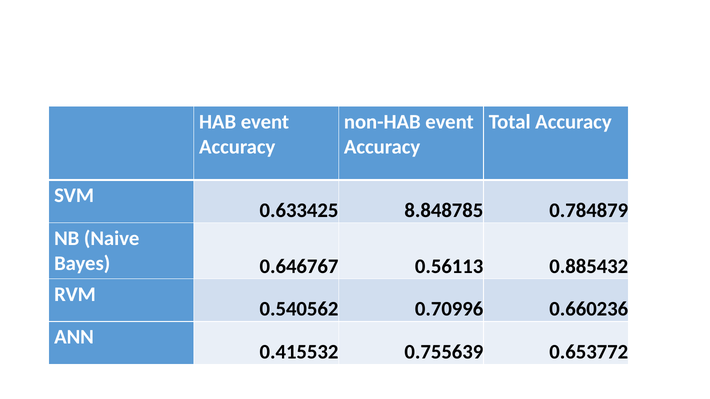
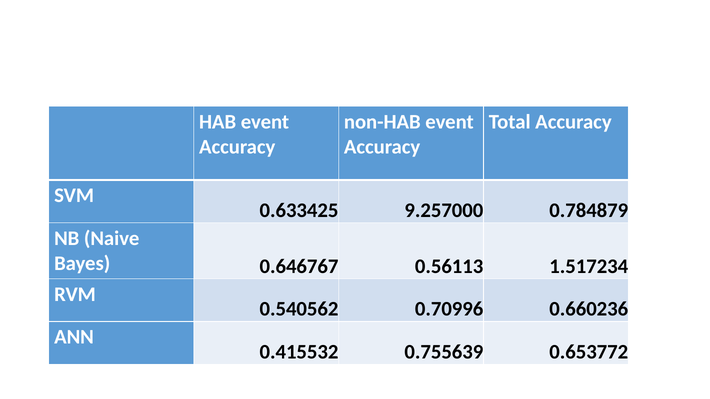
8.848785: 8.848785 -> 9.257000
0.885432: 0.885432 -> 1.517234
